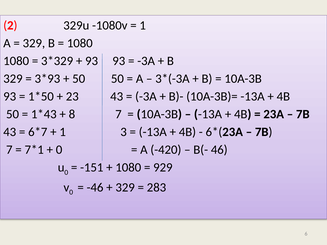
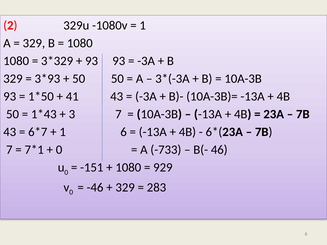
23: 23 -> 41
8: 8 -> 3
1 3: 3 -> 6
-420: -420 -> -733
